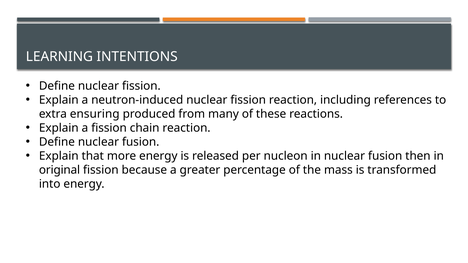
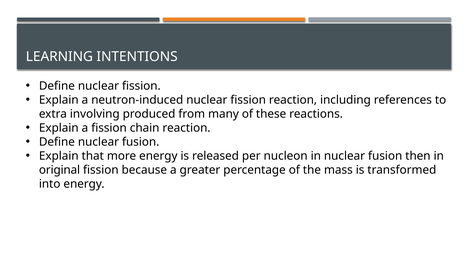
ensuring: ensuring -> involving
